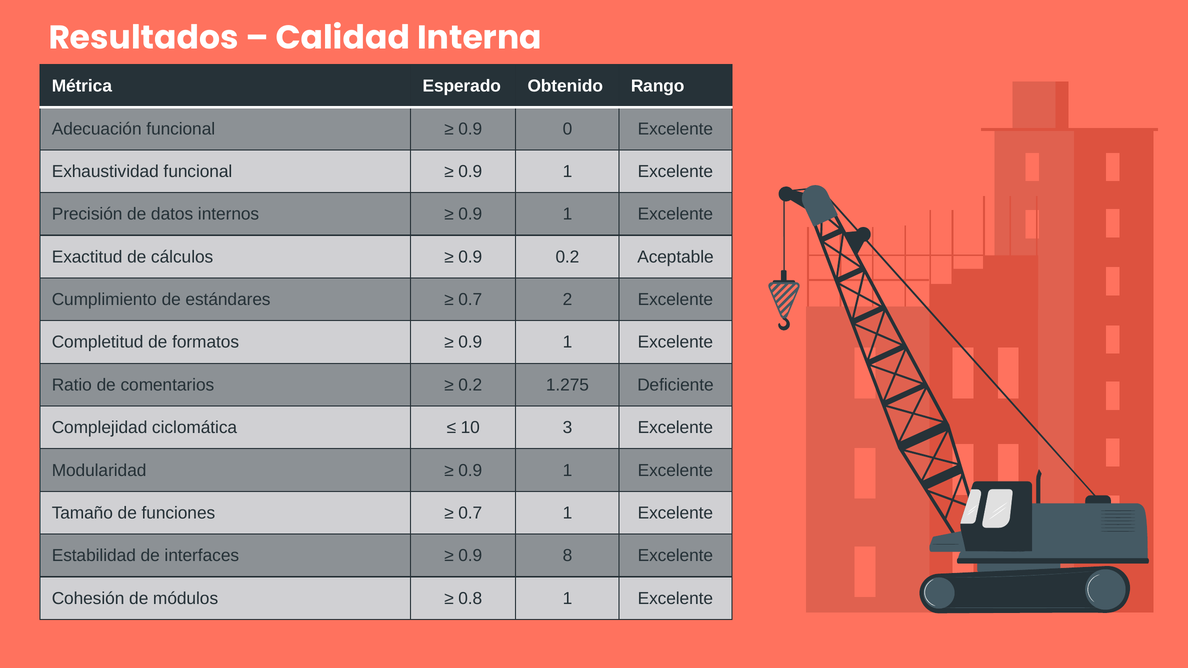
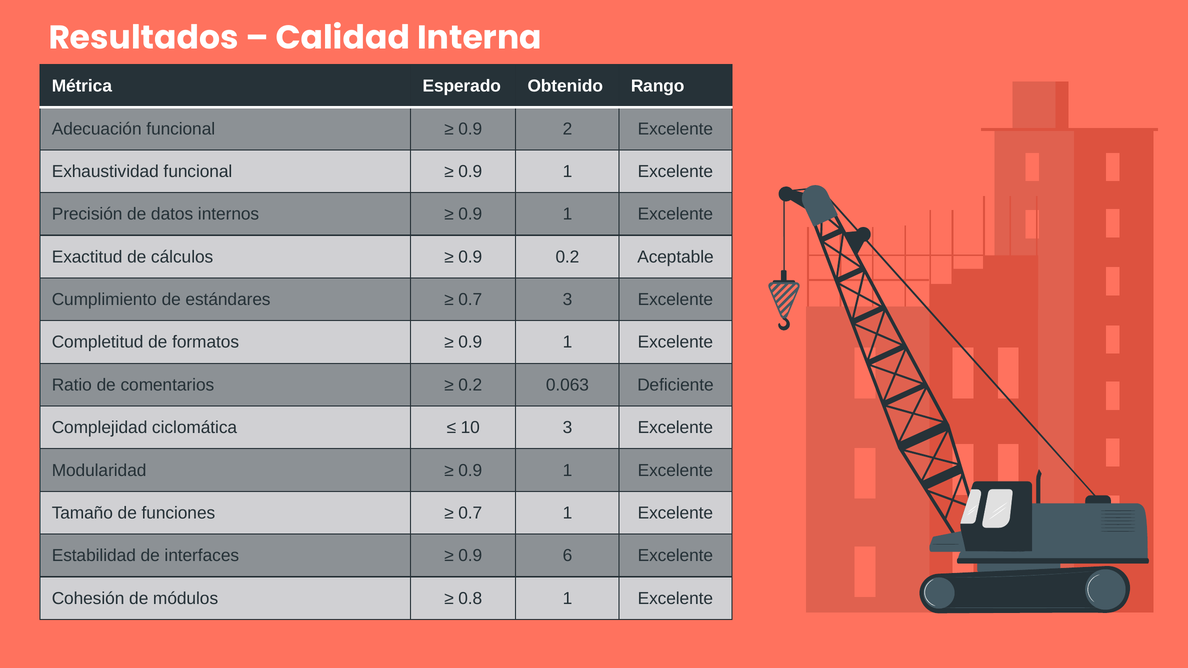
0: 0 -> 2
0.7 2: 2 -> 3
1.275: 1.275 -> 0.063
8: 8 -> 6
